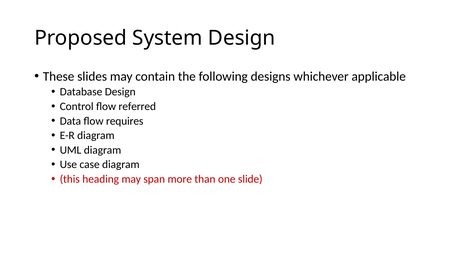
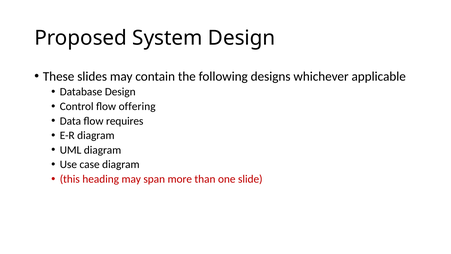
referred: referred -> offering
